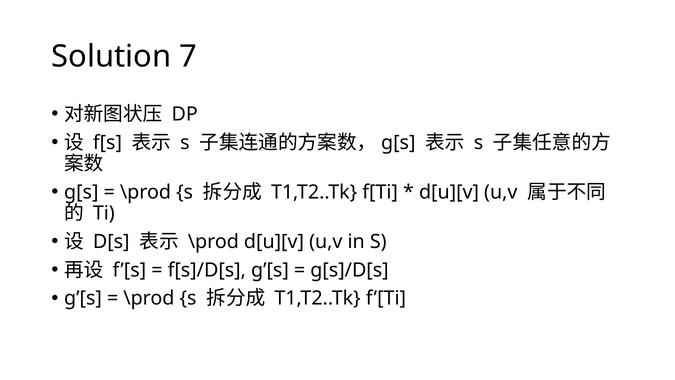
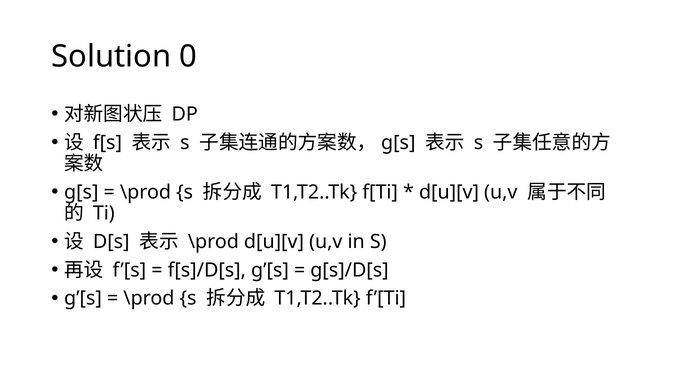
7: 7 -> 0
